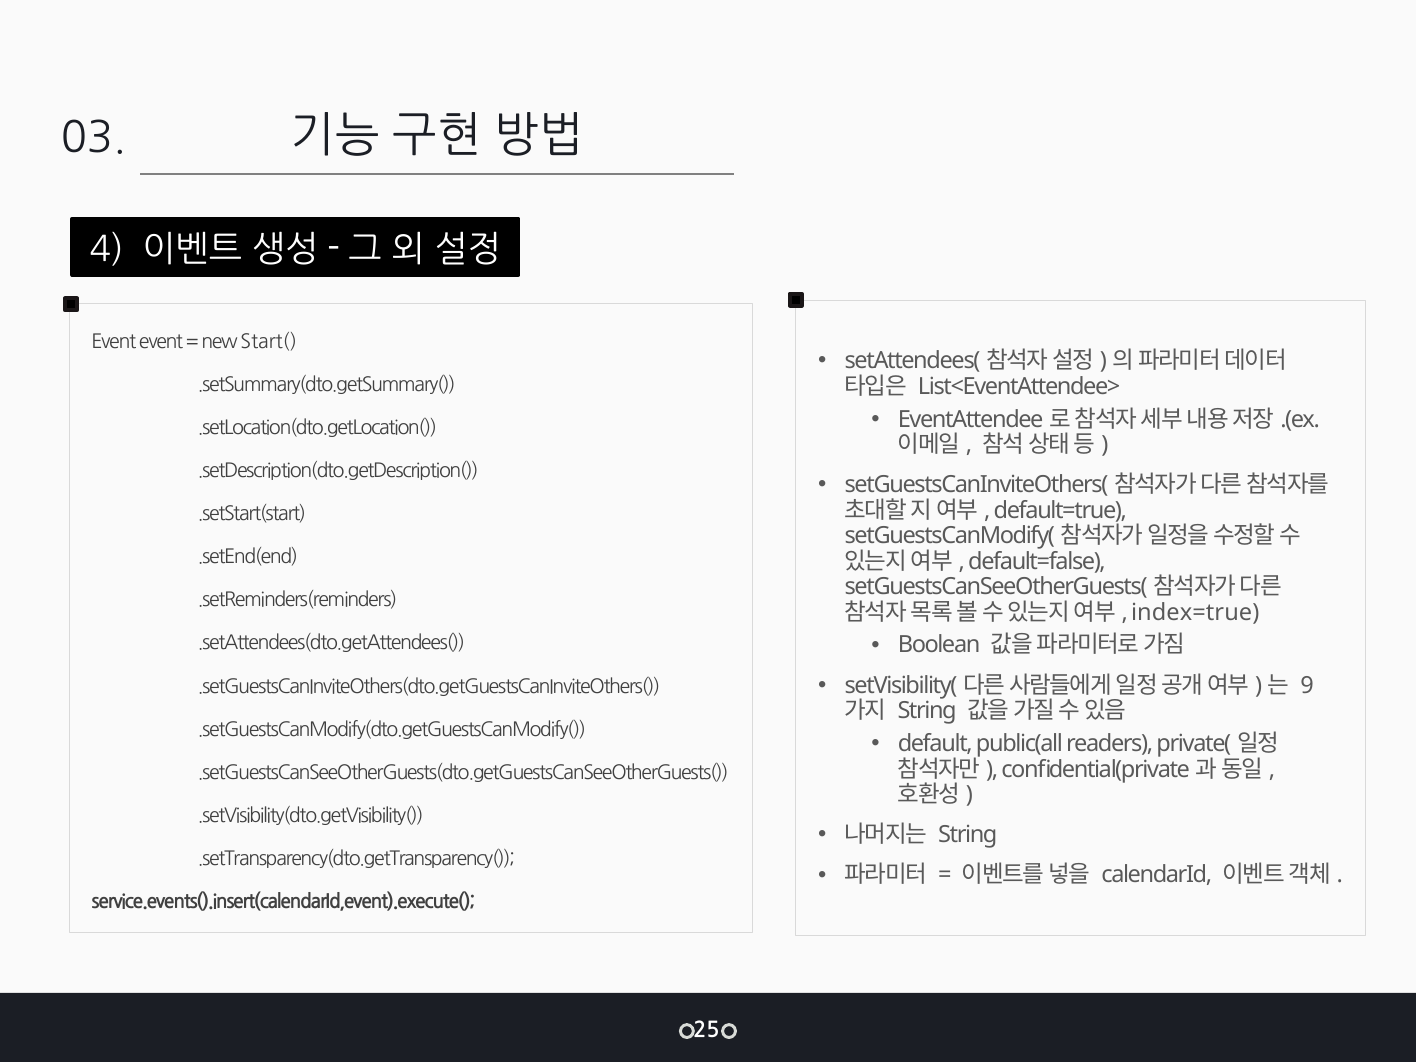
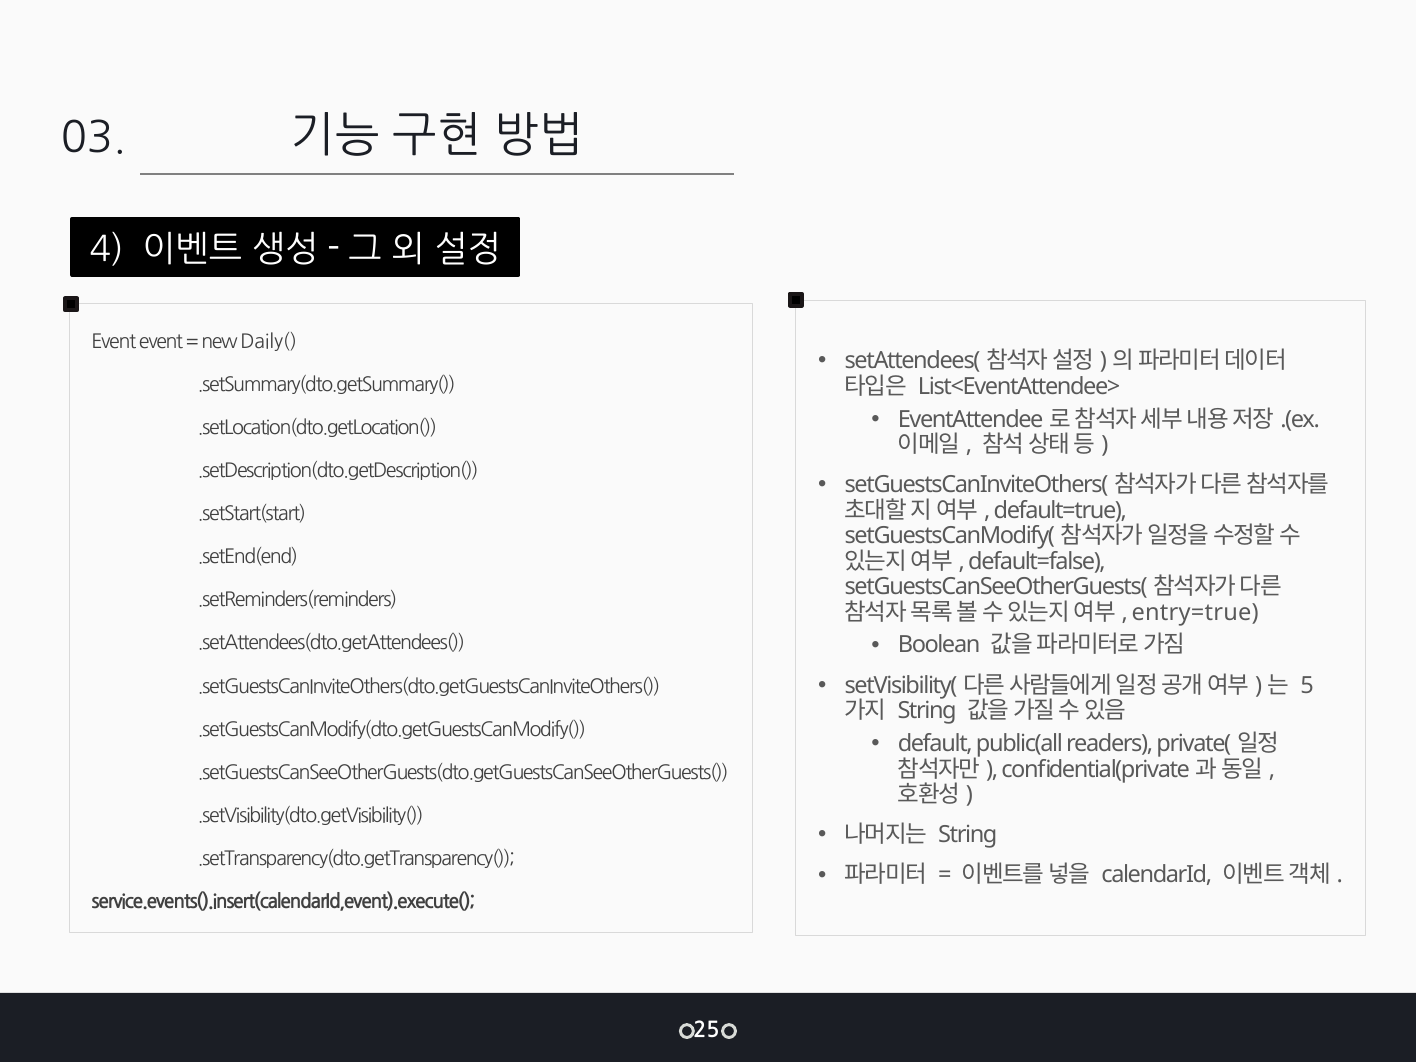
Start(: Start( -> Daily(
index=true: index=true -> entry=true
9: 9 -> 5
